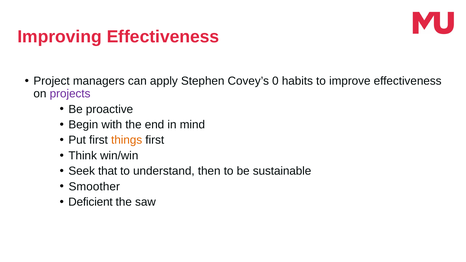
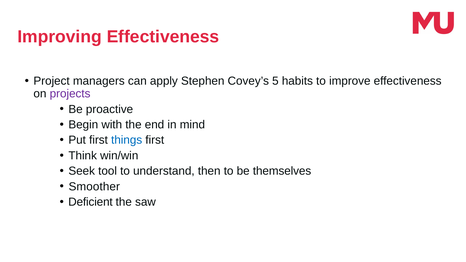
0: 0 -> 5
things colour: orange -> blue
that: that -> tool
sustainable: sustainable -> themselves
